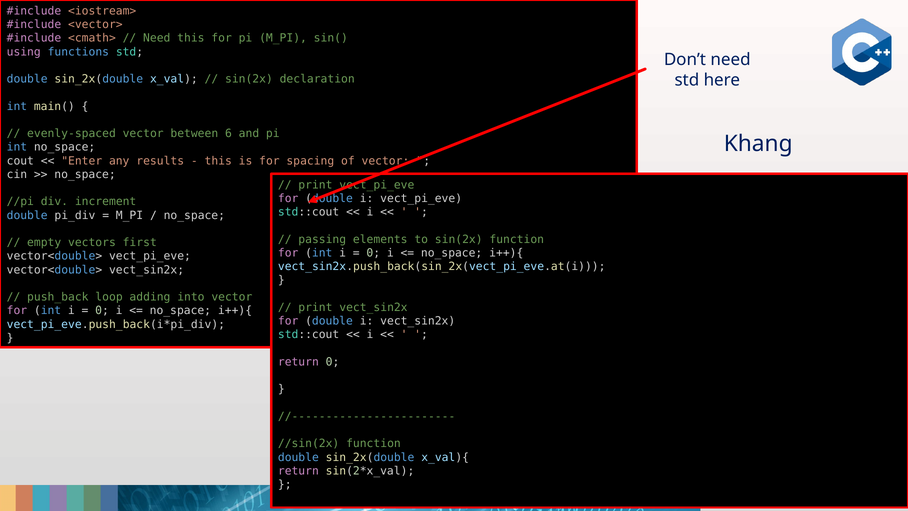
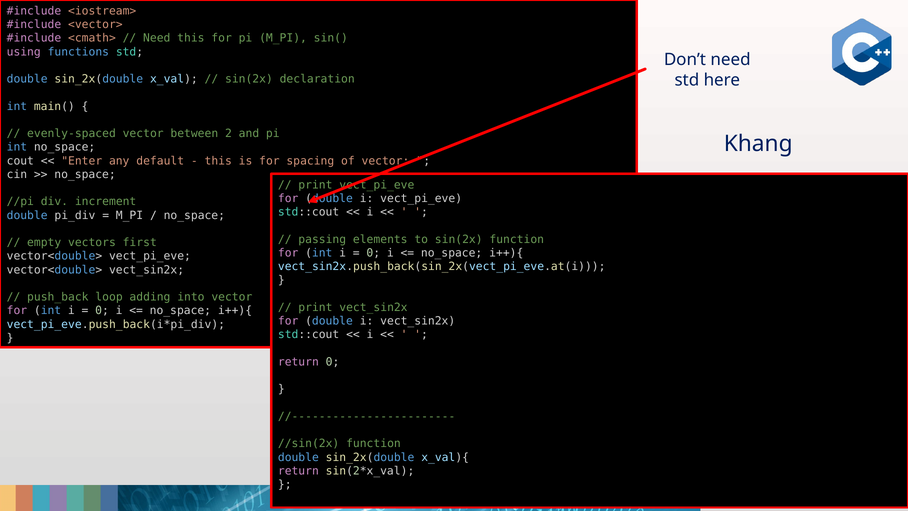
6: 6 -> 2
results: results -> default
